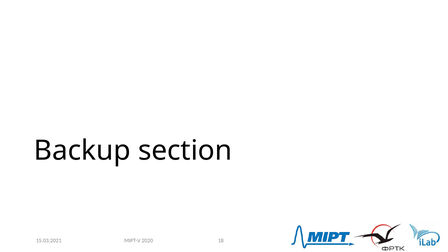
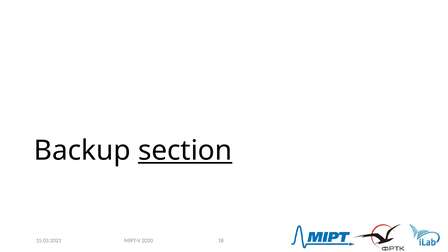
section underline: none -> present
